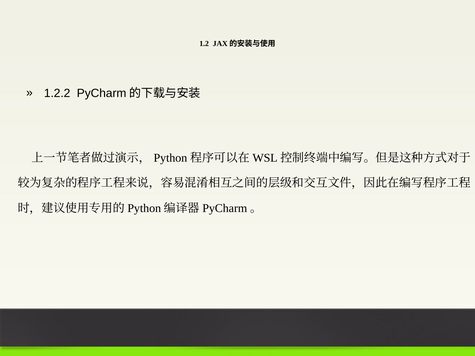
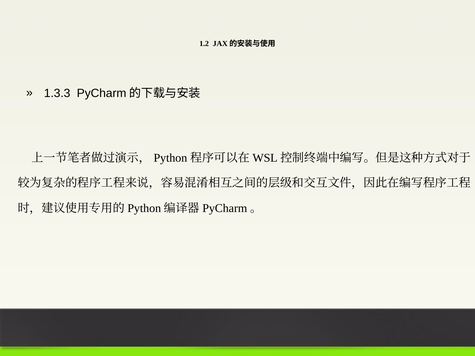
1.2.2: 1.2.2 -> 1.3.3
